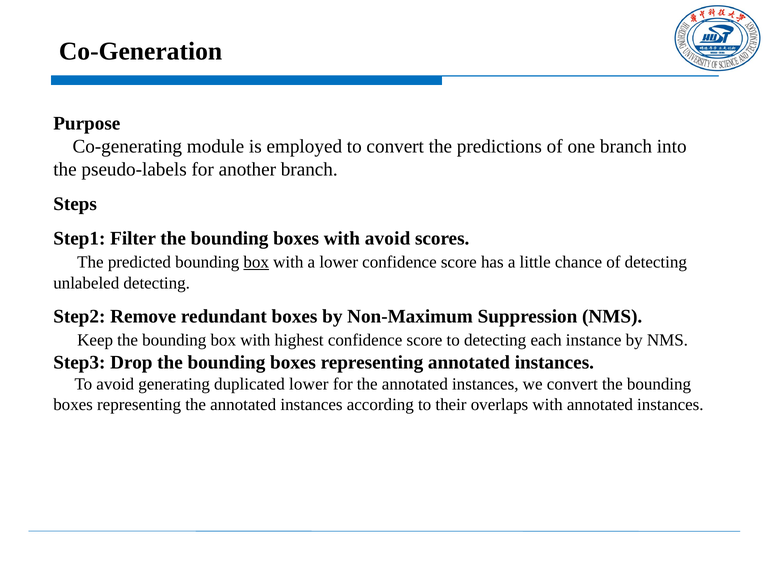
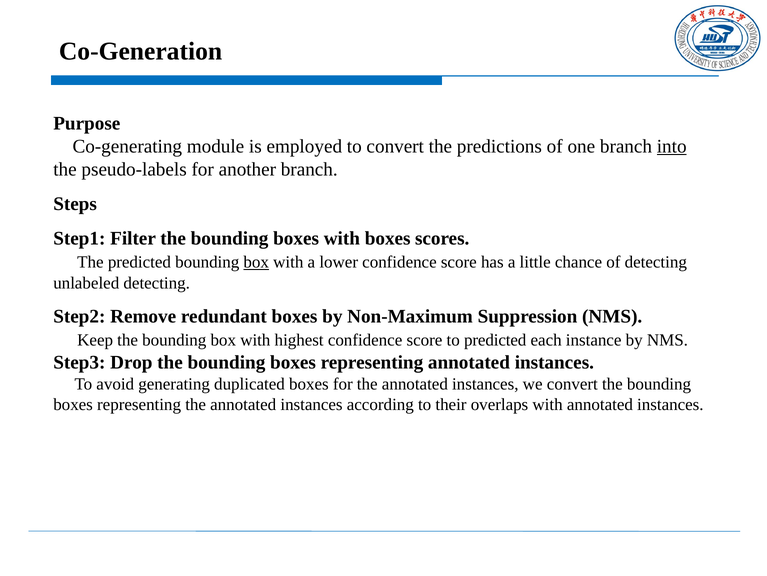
into underline: none -> present
with avoid: avoid -> boxes
to detecting: detecting -> predicted
duplicated lower: lower -> boxes
